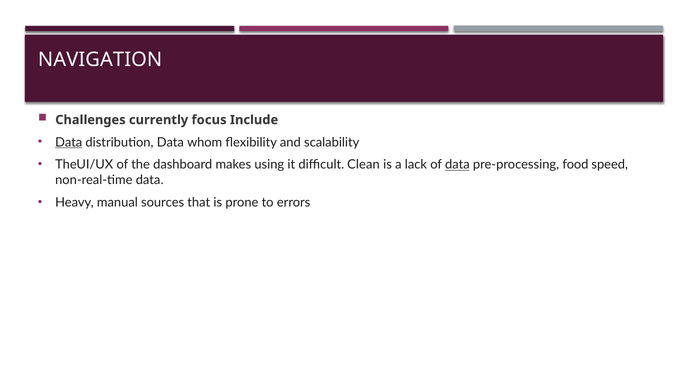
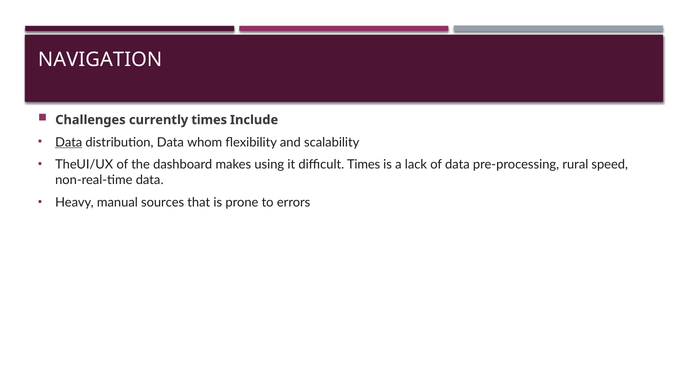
currently focus: focus -> times
difficult Clean: Clean -> Times
data at (457, 165) underline: present -> none
food: food -> rural
